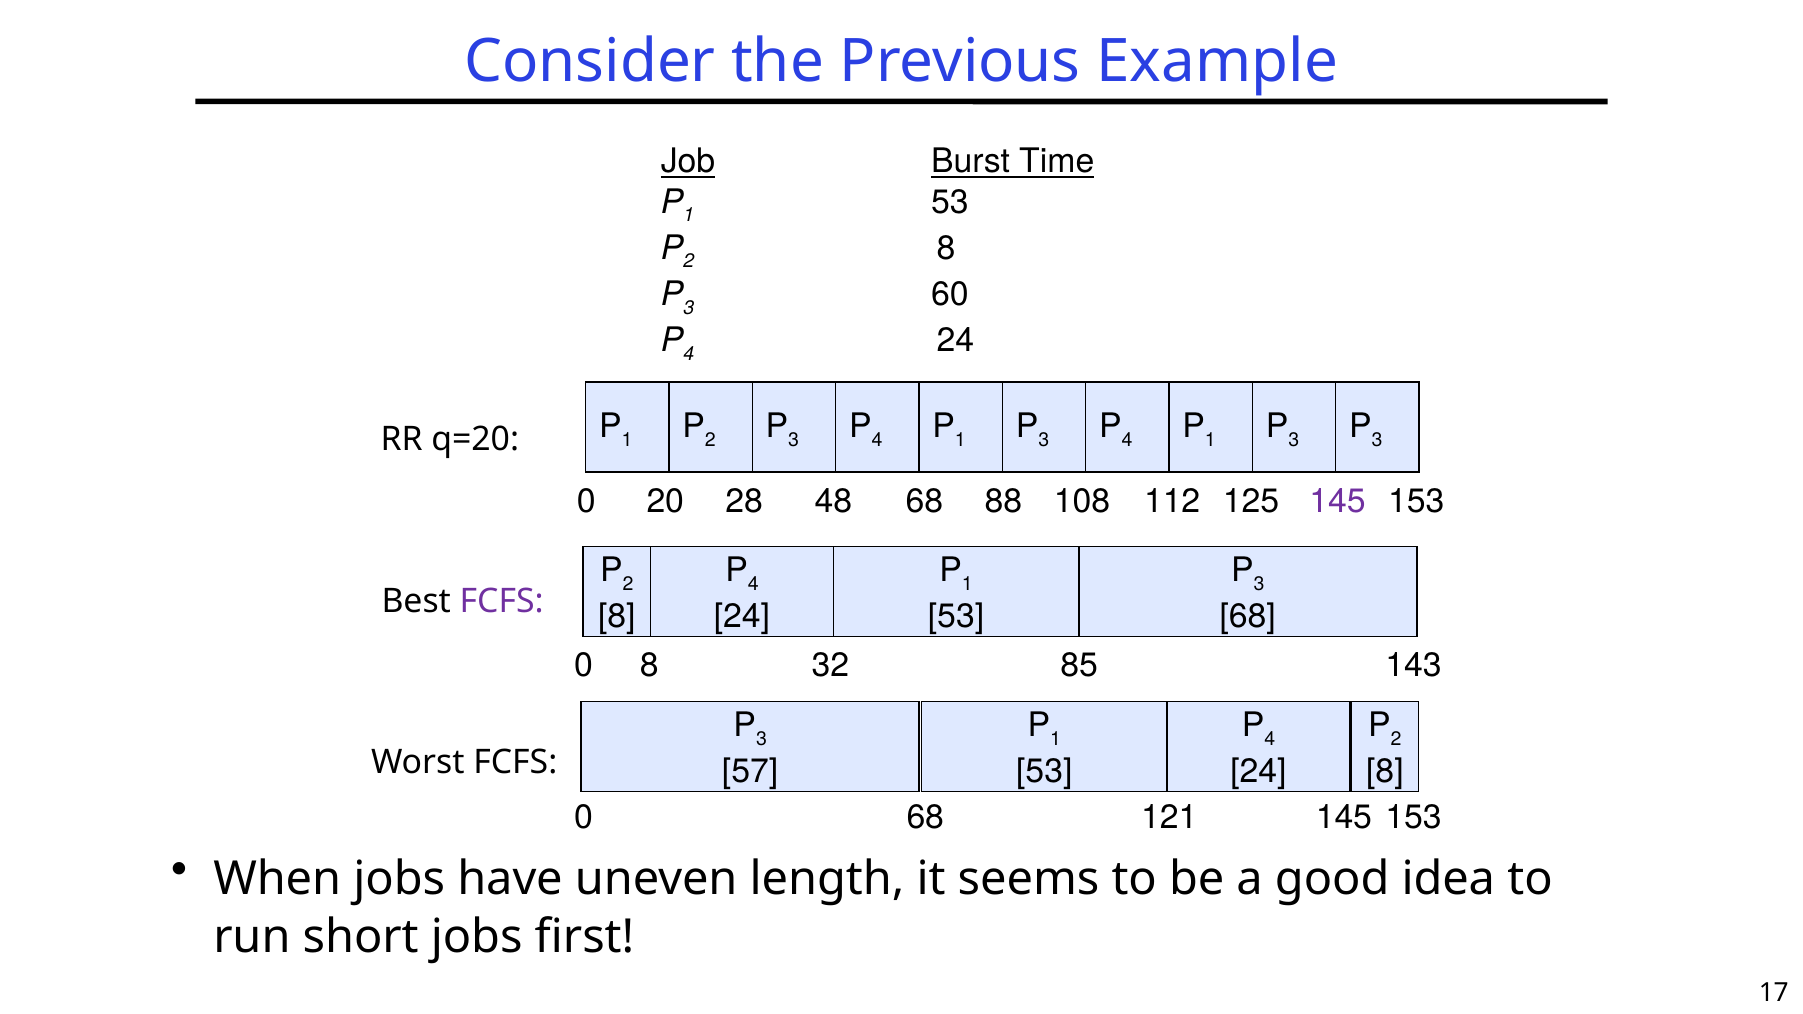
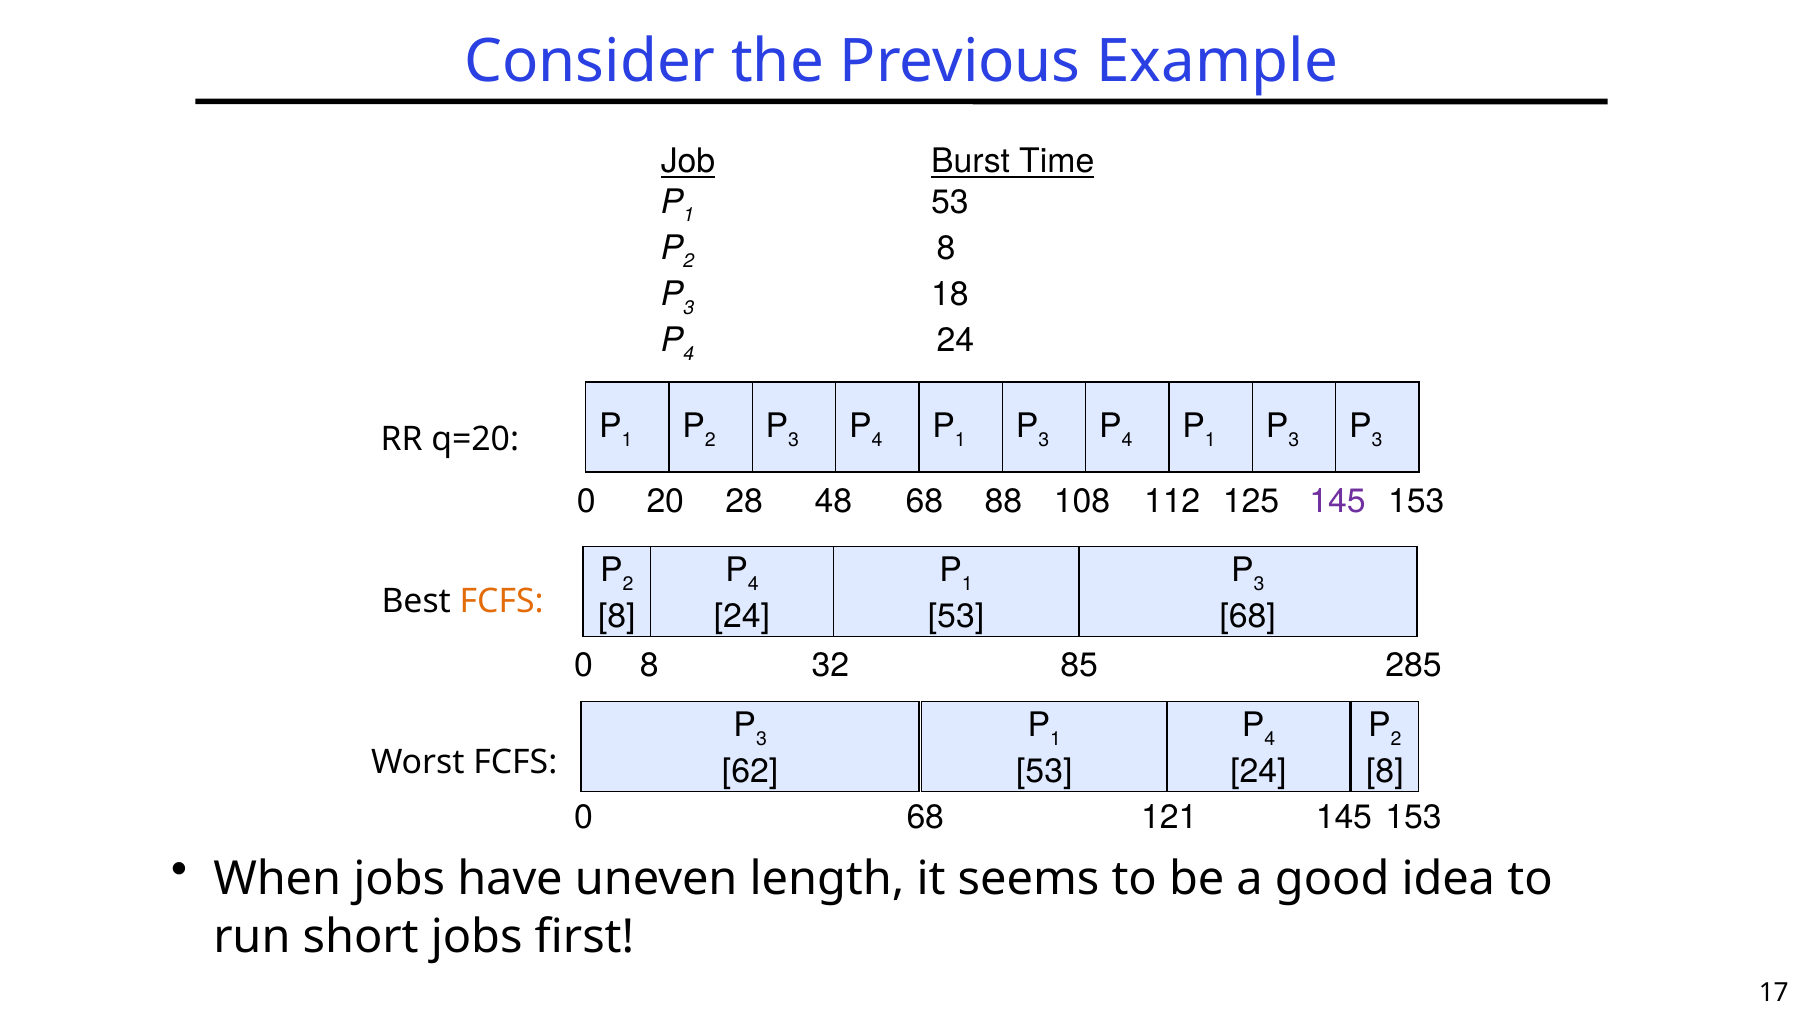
60: 60 -> 18
FCFS at (502, 602) colour: purple -> orange
143: 143 -> 285
57: 57 -> 62
